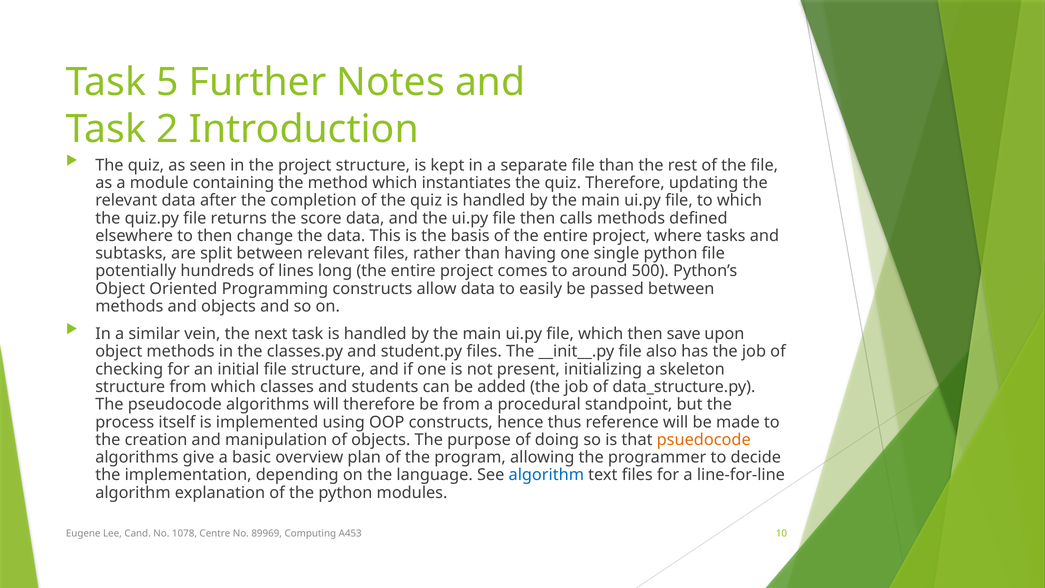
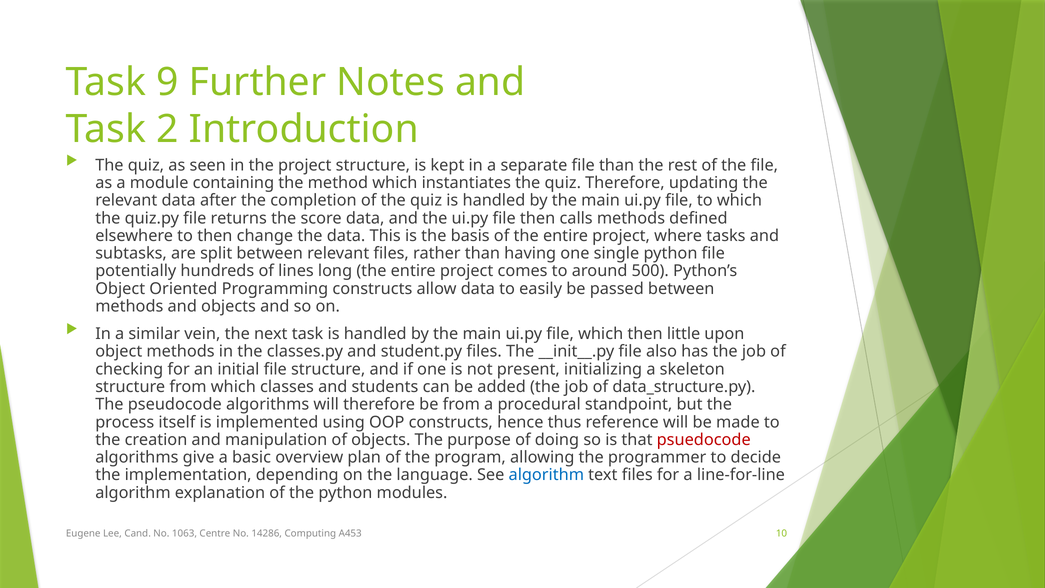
5: 5 -> 9
save: save -> little
psuedocode colour: orange -> red
1078: 1078 -> 1063
89969: 89969 -> 14286
